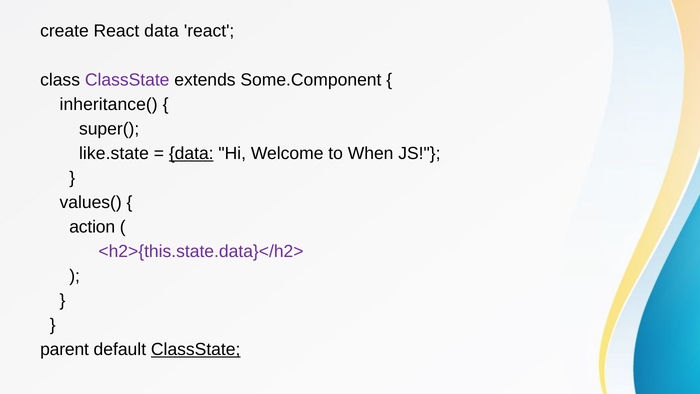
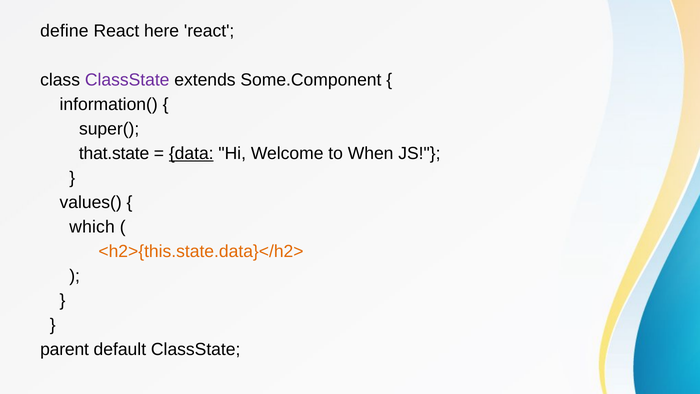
create: create -> define
React data: data -> here
inheritance(: inheritance( -> information(
like.state: like.state -> that.state
action: action -> which
<h2>{this.state.data}</h2> colour: purple -> orange
ClassState at (196, 349) underline: present -> none
